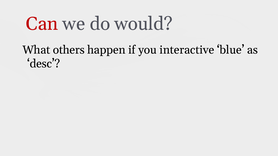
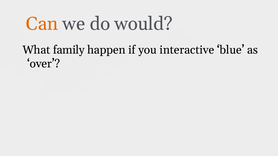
Can colour: red -> orange
others: others -> family
desc: desc -> over
